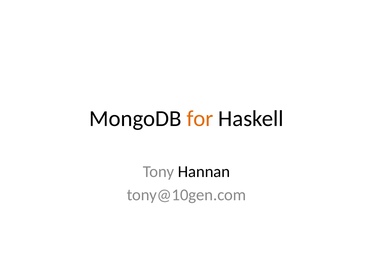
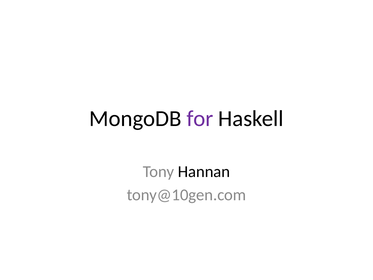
for colour: orange -> purple
